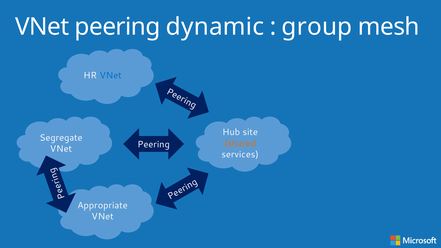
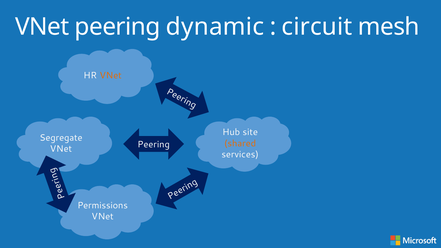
group: group -> circuit
VNet at (111, 76) colour: blue -> orange
Appropriate: Appropriate -> Permissions
